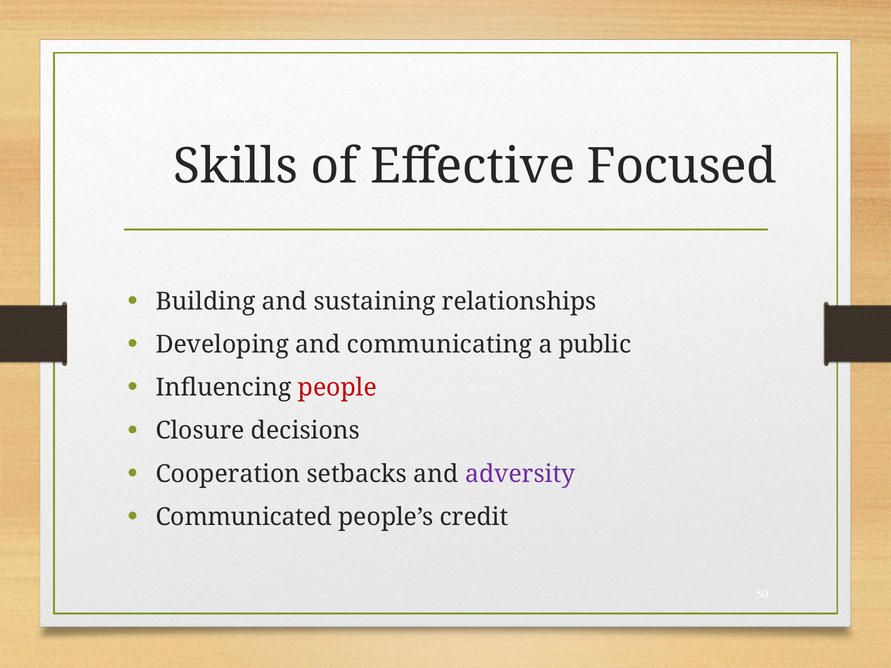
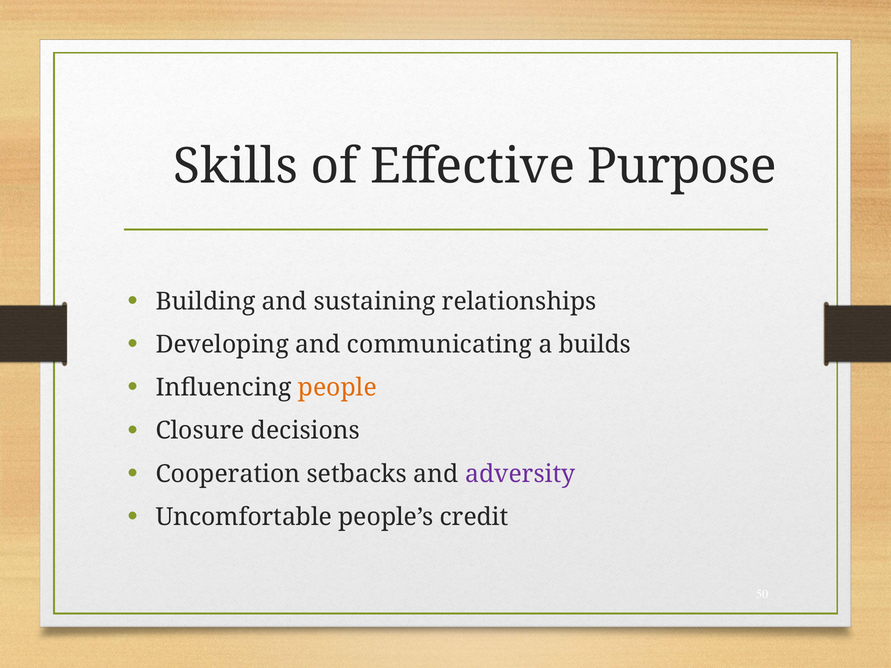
Focused: Focused -> Purpose
public: public -> builds
people colour: red -> orange
Communicated: Communicated -> Uncomfortable
